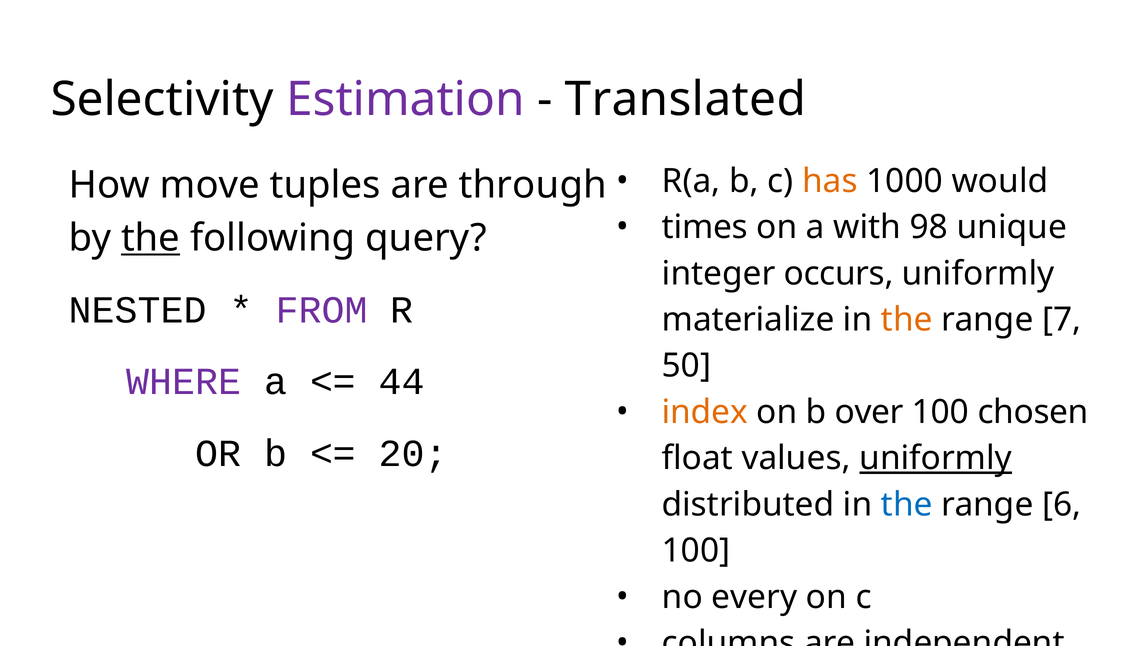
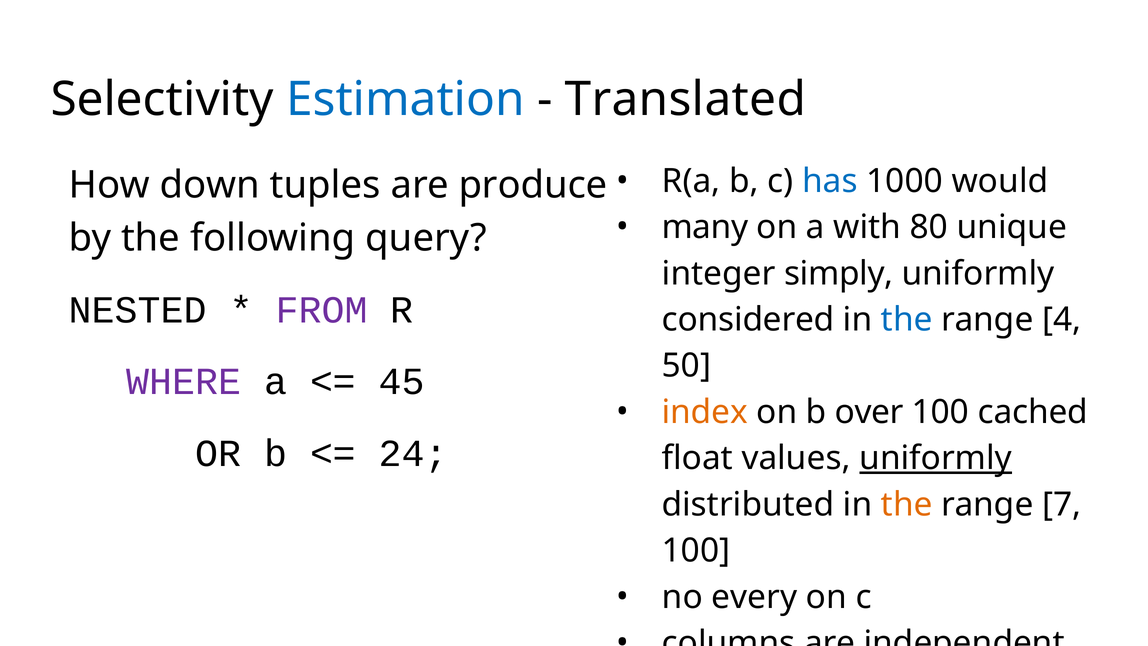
Estimation colour: purple -> blue
has colour: orange -> blue
move: move -> down
through: through -> produce
times: times -> many
98: 98 -> 80
the at (151, 238) underline: present -> none
occurs: occurs -> simply
materialize: materialize -> considered
the at (907, 320) colour: orange -> blue
7: 7 -> 4
44: 44 -> 45
chosen: chosen -> cached
20: 20 -> 24
the at (907, 504) colour: blue -> orange
6: 6 -> 7
